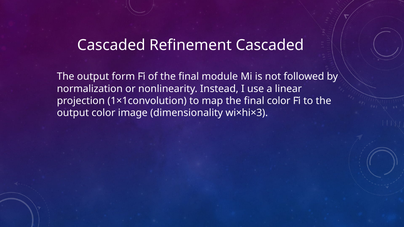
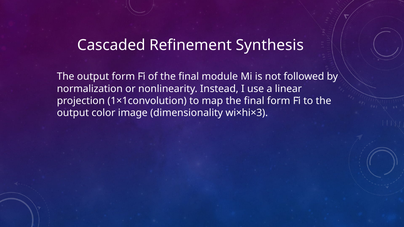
Refinement Cascaded: Cascaded -> Synthesis
final color: color -> form
